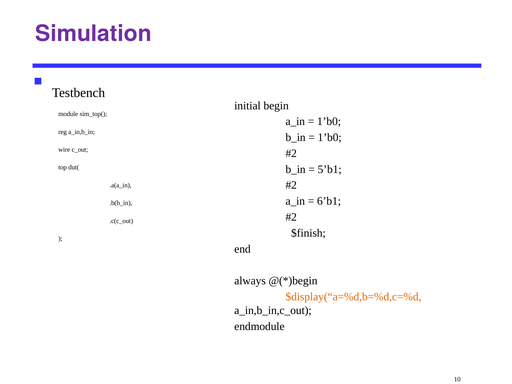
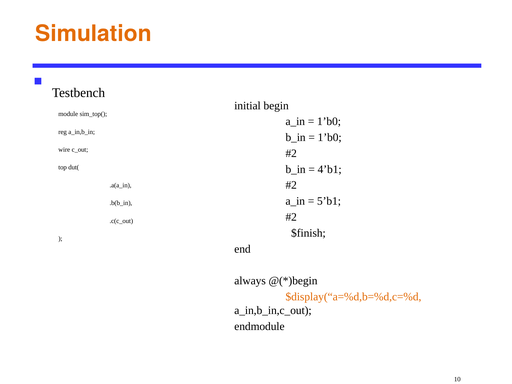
Simulation colour: purple -> orange
5’b1: 5’b1 -> 4’b1
6’b1: 6’b1 -> 5’b1
